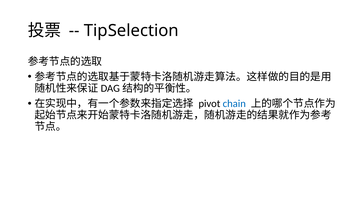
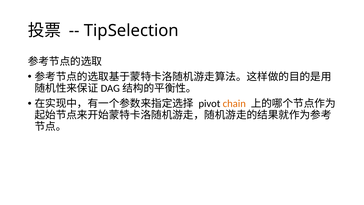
chain colour: blue -> orange
